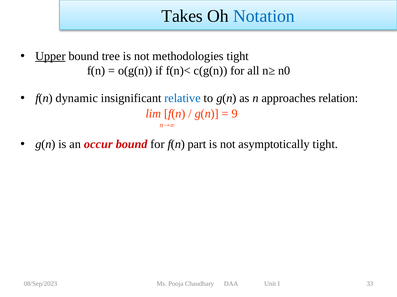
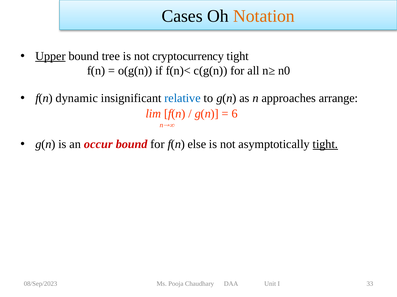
Takes: Takes -> Cases
Notation colour: blue -> orange
methodologies: methodologies -> cryptocurrency
relation: relation -> arrange
9: 9 -> 6
part: part -> else
tight at (325, 144) underline: none -> present
